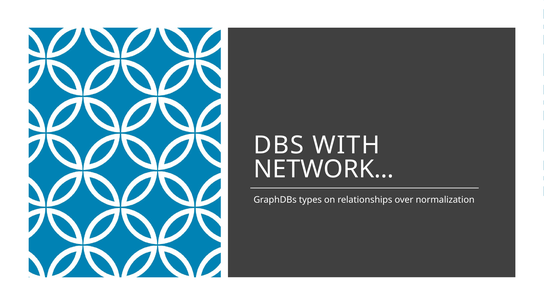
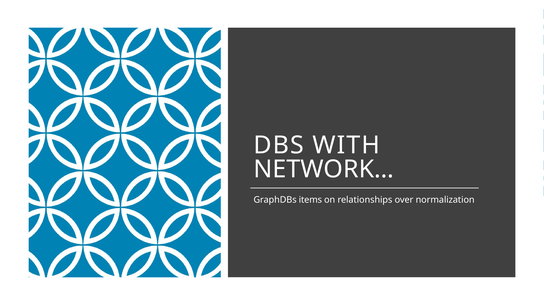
types: types -> items
